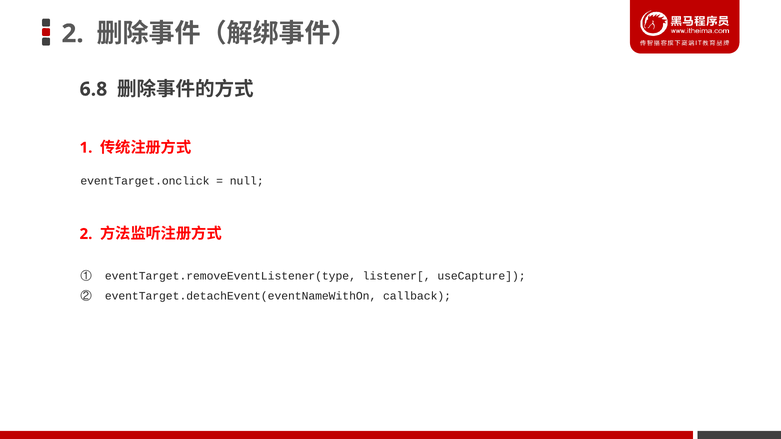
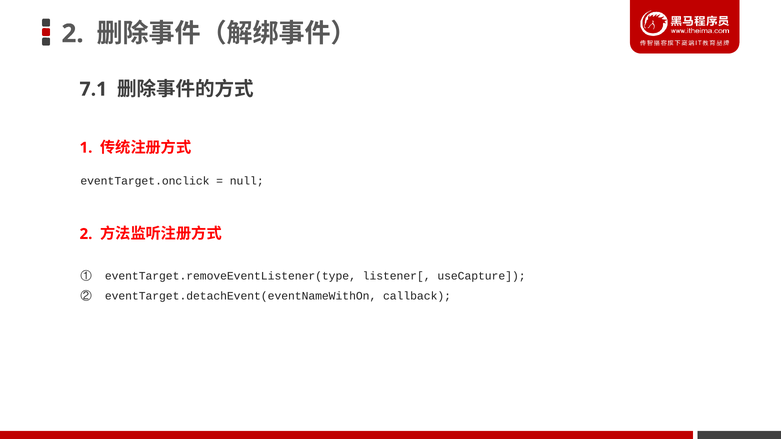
6.8: 6.8 -> 7.1
